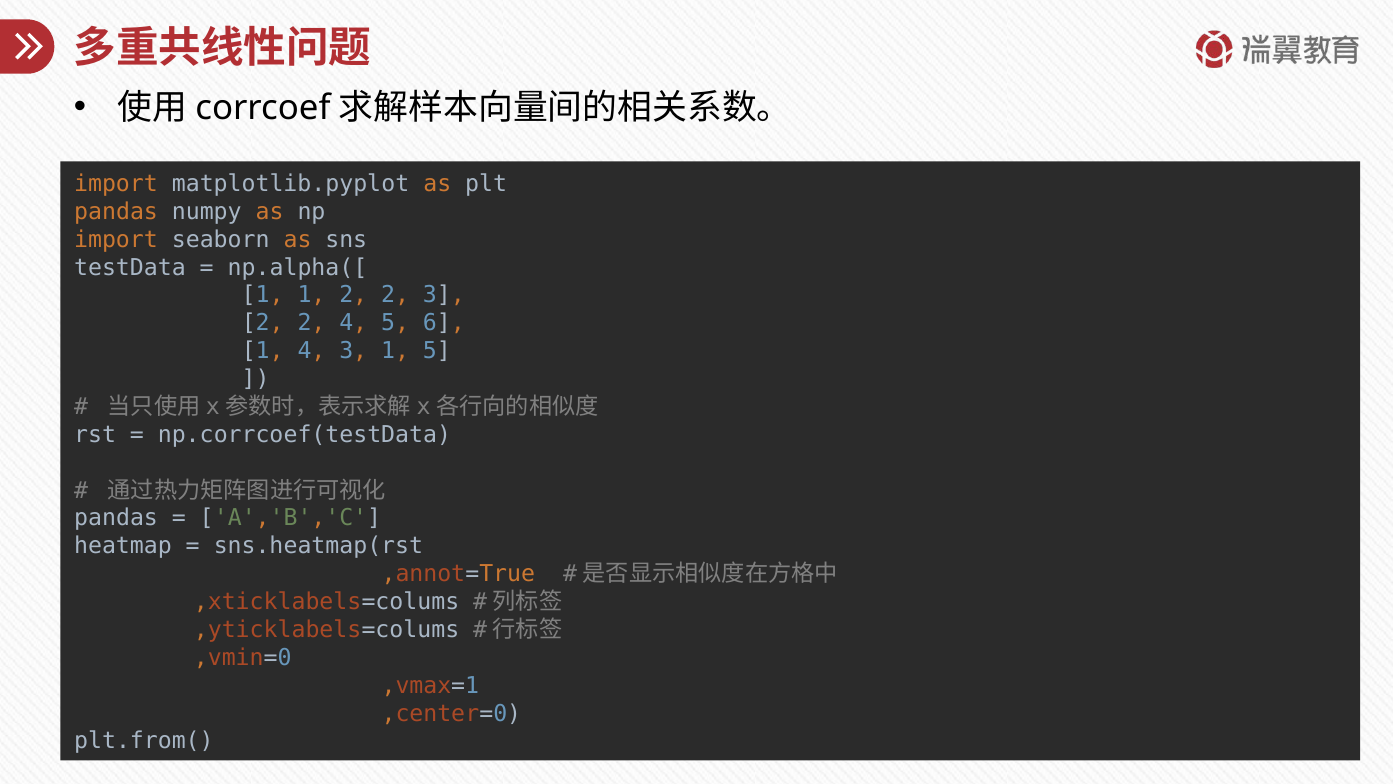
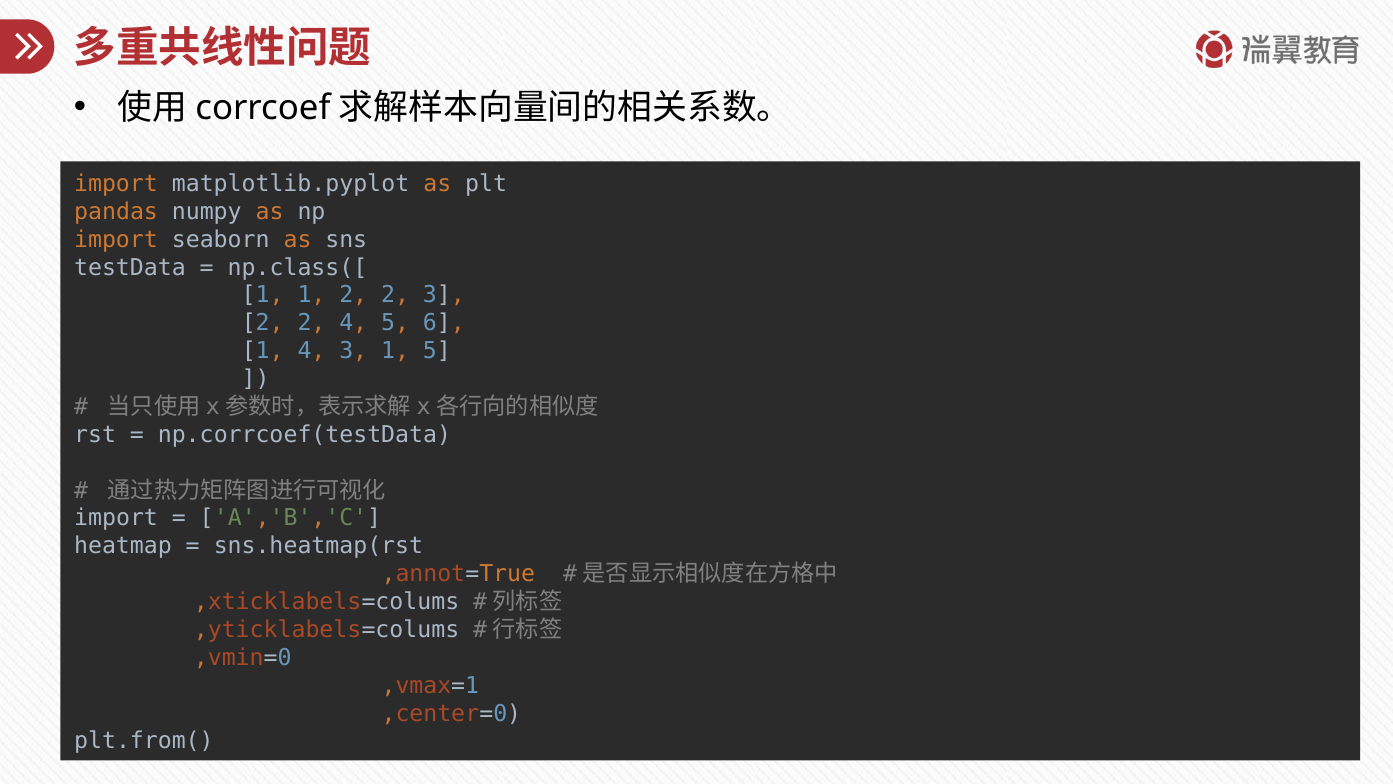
np.alpha([: np.alpha([ -> np.class([
pandas at (116, 518): pandas -> import
